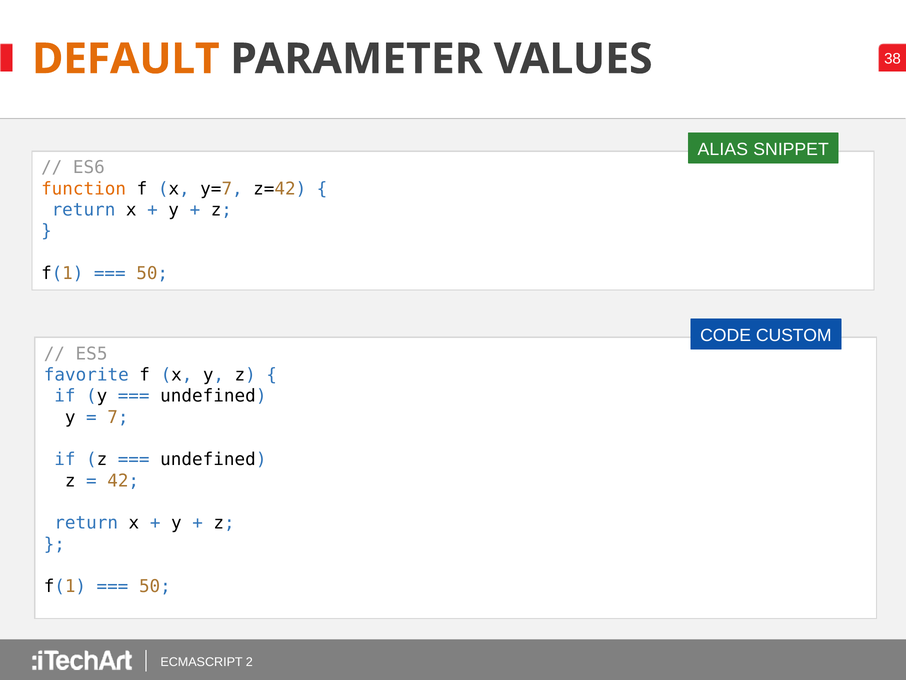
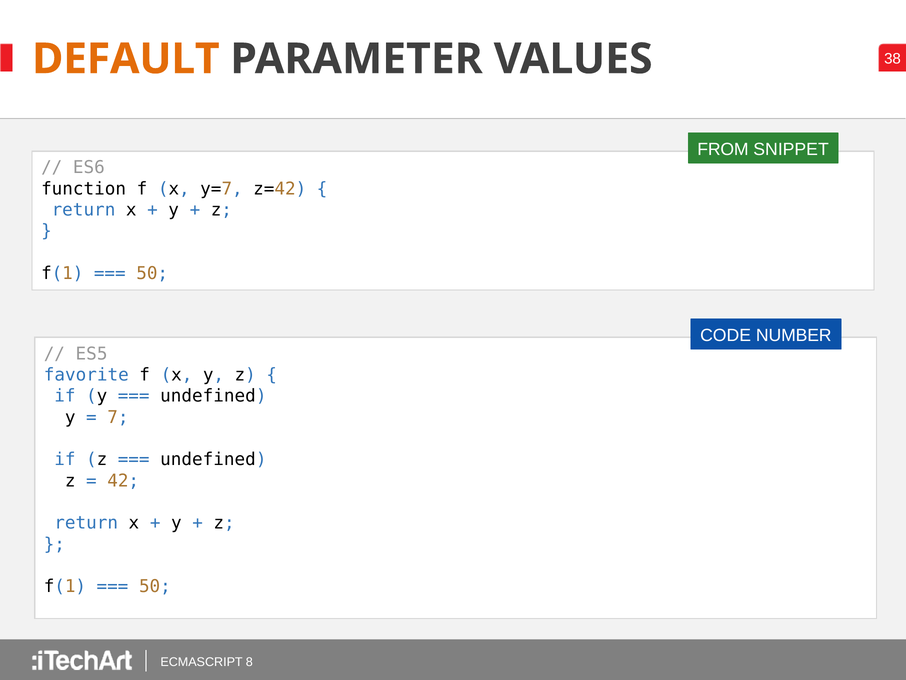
ALIAS: ALIAS -> FROM
function colour: orange -> black
CUSTOM: CUSTOM -> NUMBER
2: 2 -> 8
